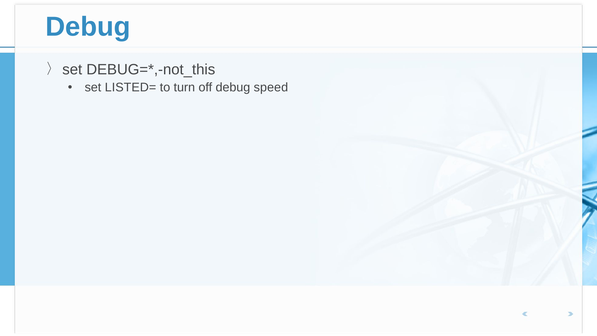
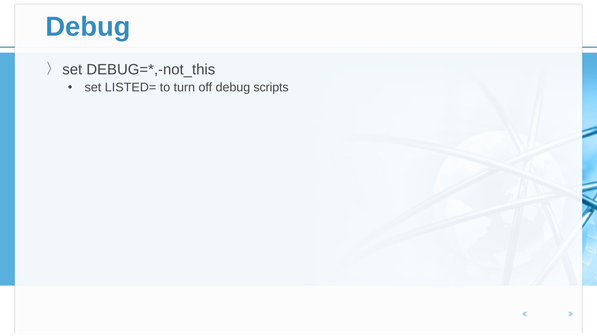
speed: speed -> scripts
